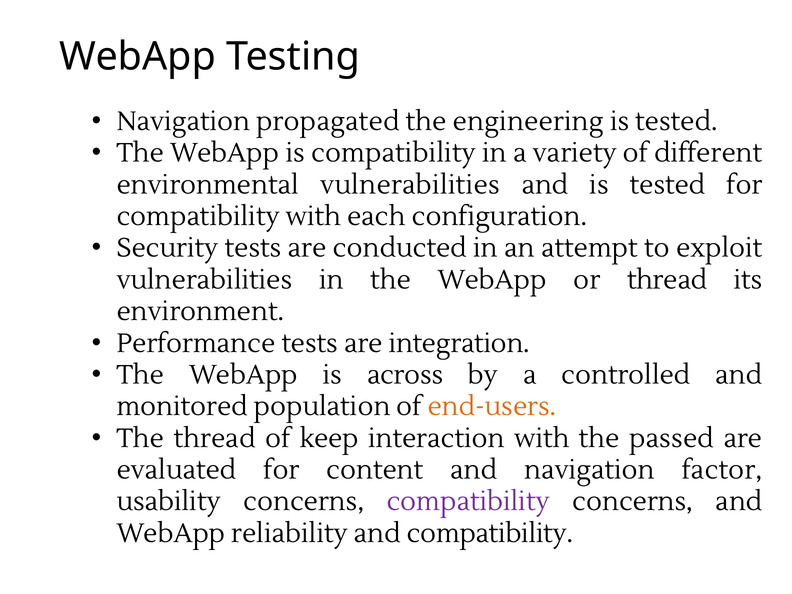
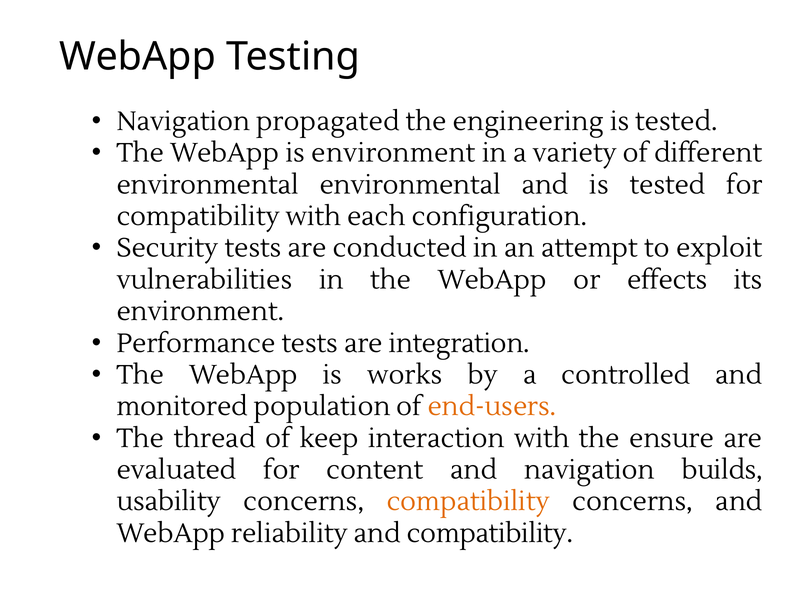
is compatibility: compatibility -> environment
environmental vulnerabilities: vulnerabilities -> environmental
or thread: thread -> effects
across: across -> works
passed: passed -> ensure
factor: factor -> builds
compatibility at (468, 502) colour: purple -> orange
